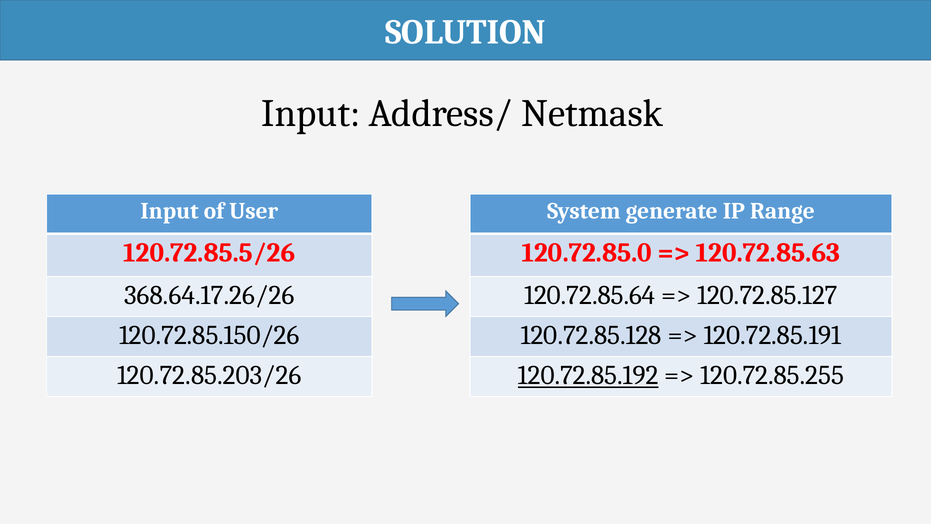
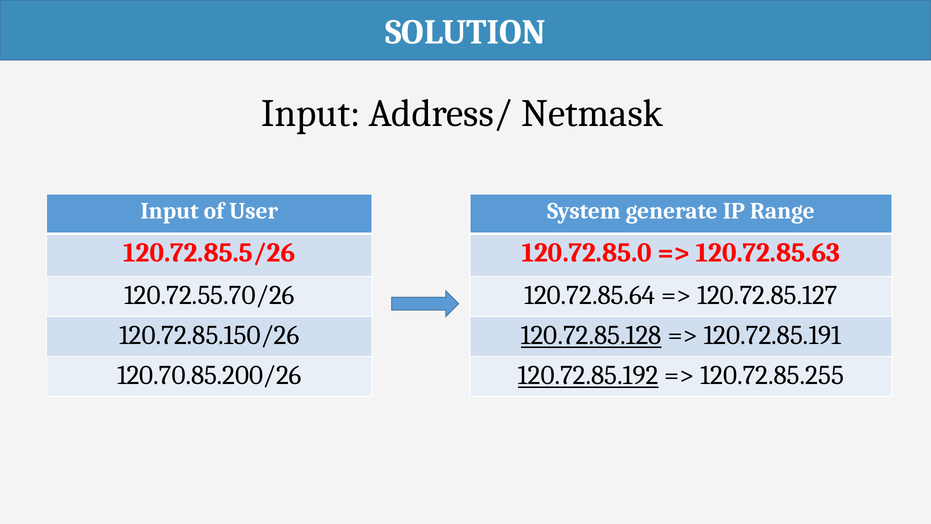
368.64.17.26/26: 368.64.17.26/26 -> 120.72.55.70/26
120.72.85.128 underline: none -> present
120.72.85.203/26: 120.72.85.203/26 -> 120.70.85.200/26
